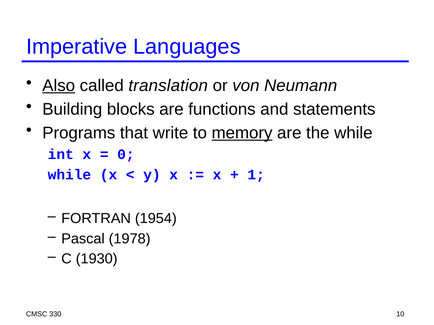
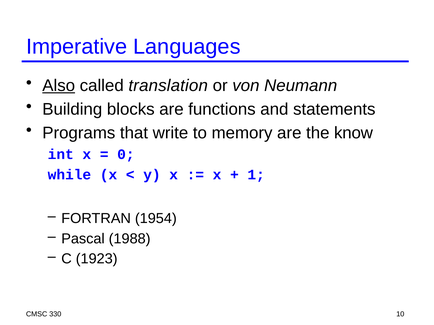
memory underline: present -> none
the while: while -> know
1978: 1978 -> 1988
1930: 1930 -> 1923
